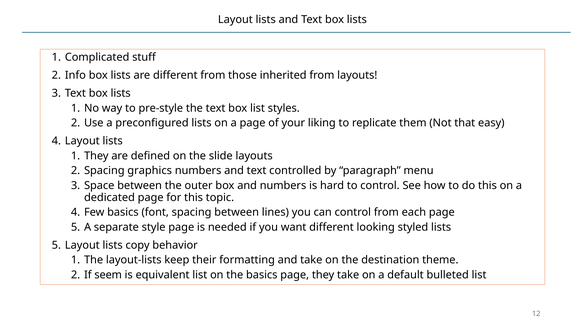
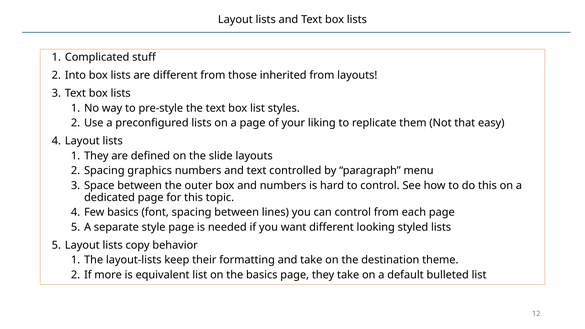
Info: Info -> Into
seem: seem -> more
